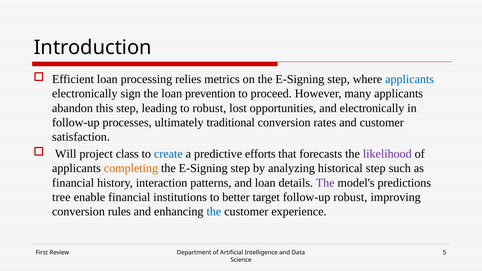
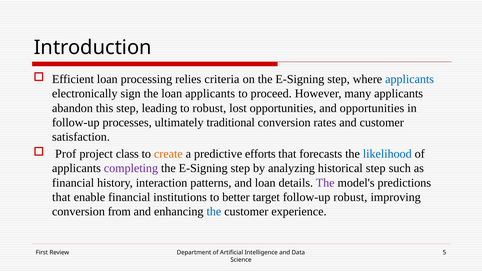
metrics: metrics -> criteria
loan prevention: prevention -> applicants
and electronically: electronically -> opportunities
Will: Will -> Prof
create colour: blue -> orange
likelihood colour: purple -> blue
completing colour: orange -> purple
tree at (61, 197): tree -> that
rules: rules -> from
